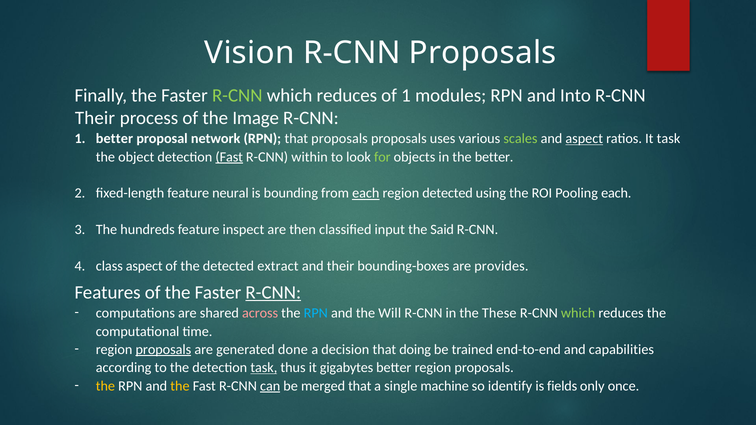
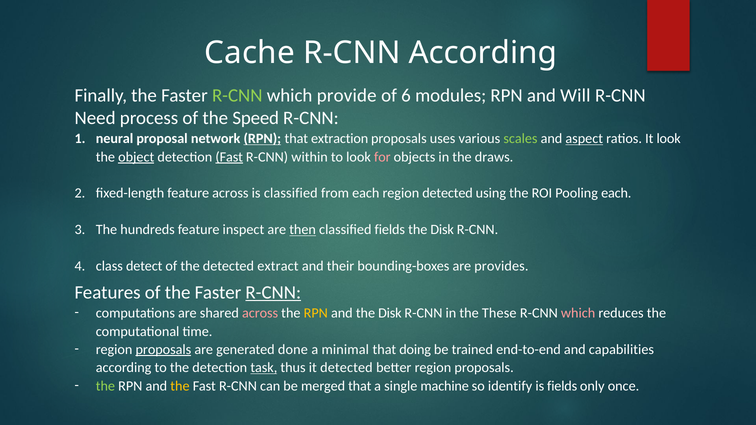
Vision: Vision -> Cache
R-CNN Proposals: Proposals -> According
reduces at (347, 95): reduces -> provide
of 1: 1 -> 6
Into: Into -> Will
Their at (95, 118): Their -> Need
Image: Image -> Speed
better at (114, 139): better -> neural
RPN at (262, 139) underline: none -> present
that proposals: proposals -> extraction
It task: task -> look
object underline: none -> present
for colour: light green -> pink
the better: better -> draws
feature neural: neural -> across
is bounding: bounding -> classified
each at (366, 193) underline: present -> none
then underline: none -> present
classified input: input -> fields
Said at (442, 230): Said -> Disk
class aspect: aspect -> detect
RPN at (316, 313) colour: light blue -> yellow
and the Will: Will -> Disk
which at (578, 313) colour: light green -> pink
decision: decision -> minimal
it gigabytes: gigabytes -> detected
the at (105, 386) colour: yellow -> light green
can underline: present -> none
